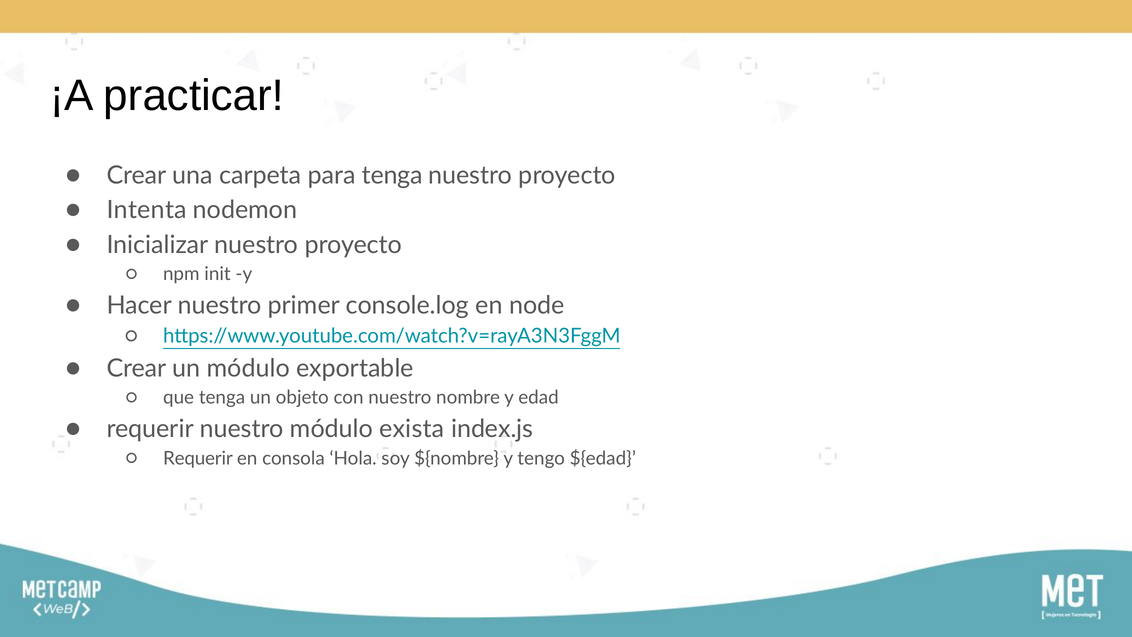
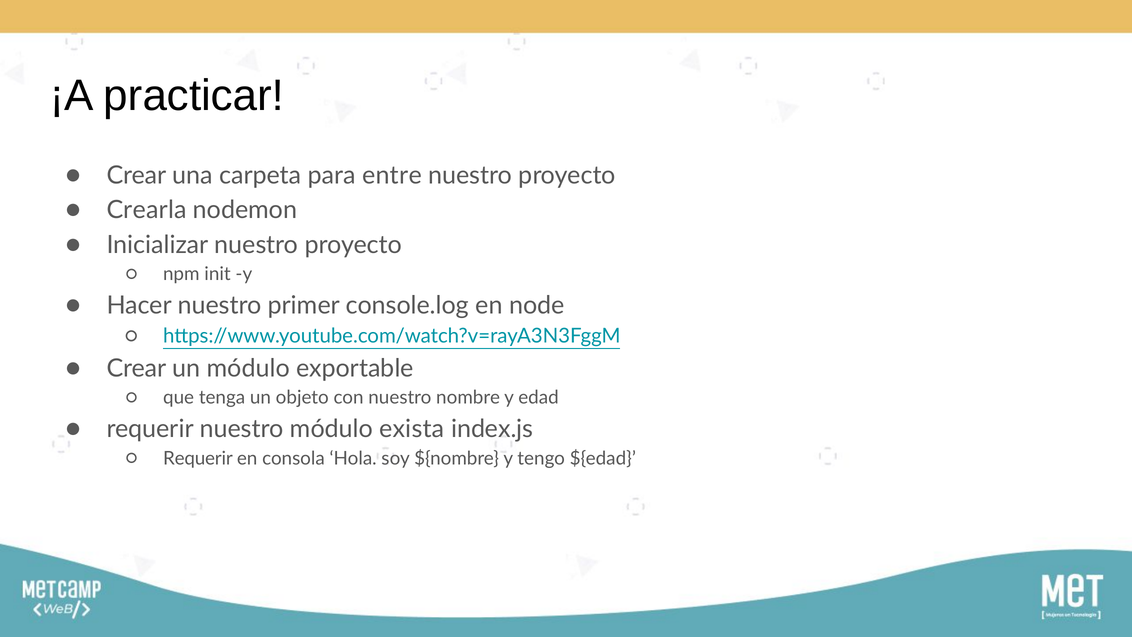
para tenga: tenga -> entre
Intenta: Intenta -> Crearla
